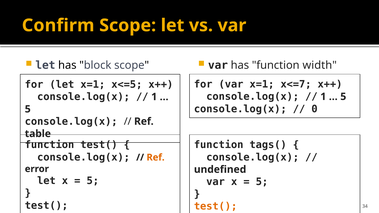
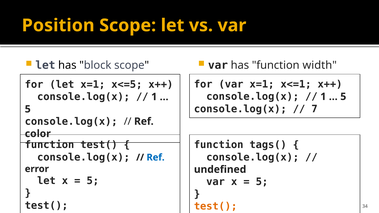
Confirm: Confirm -> Position
x<=7: x<=7 -> x<=1
0: 0 -> 7
table: table -> color
Ref at (156, 158) colour: orange -> blue
